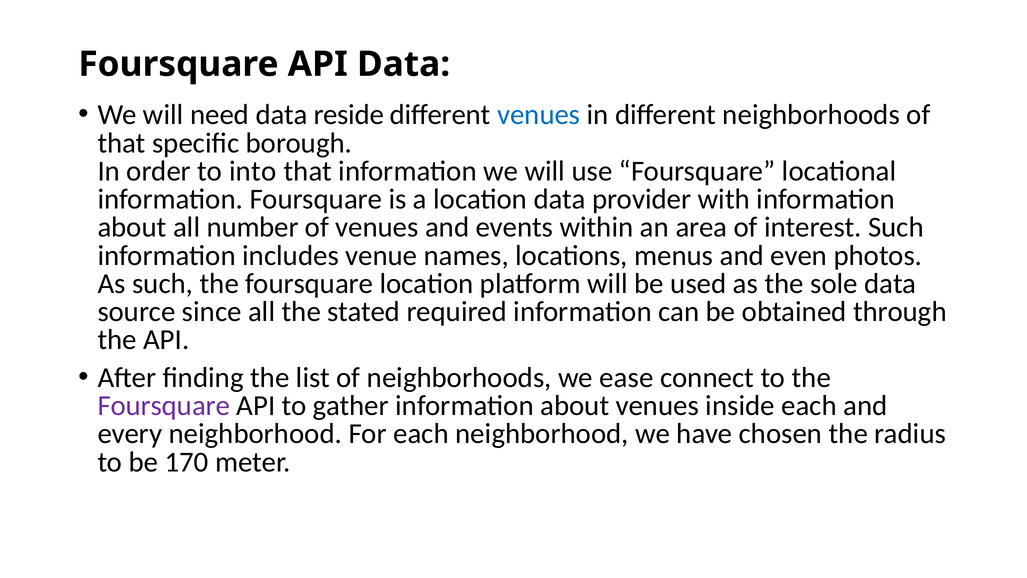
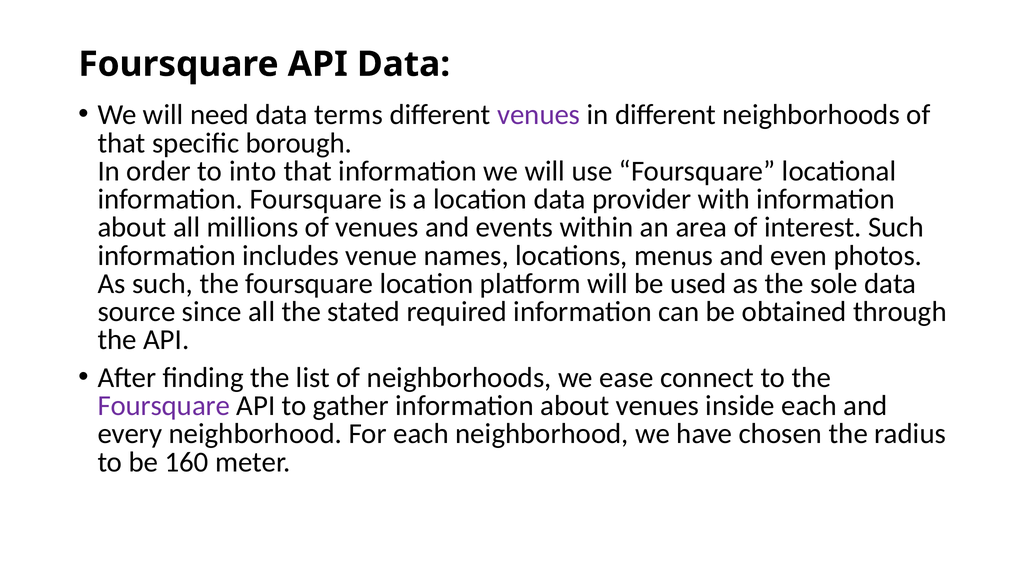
reside: reside -> terms
venues at (539, 115) colour: blue -> purple
number: number -> millions
170: 170 -> 160
